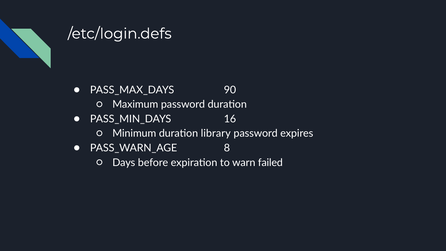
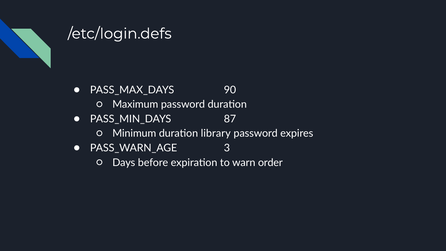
16: 16 -> 87
8: 8 -> 3
failed: failed -> order
